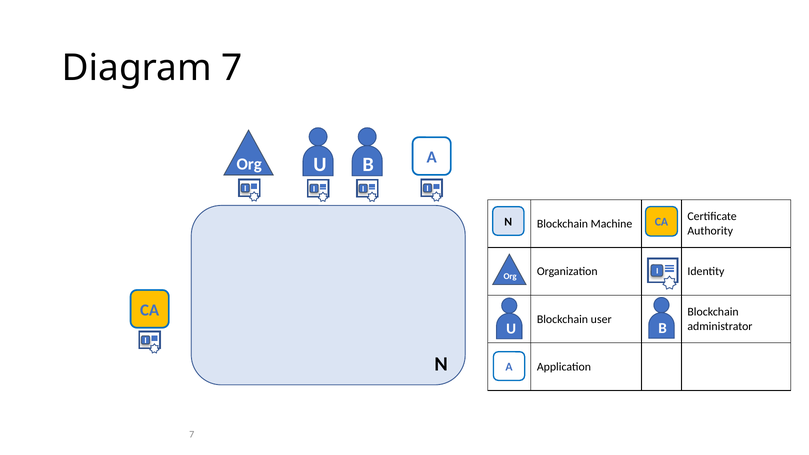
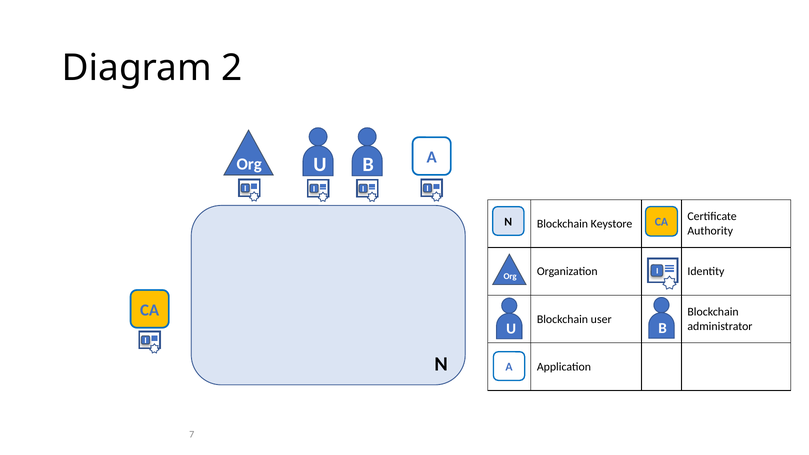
Diagram 7: 7 -> 2
Machine: Machine -> Keystore
